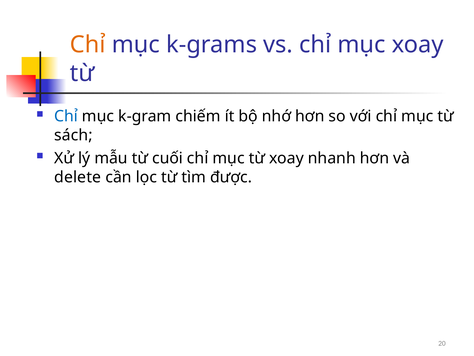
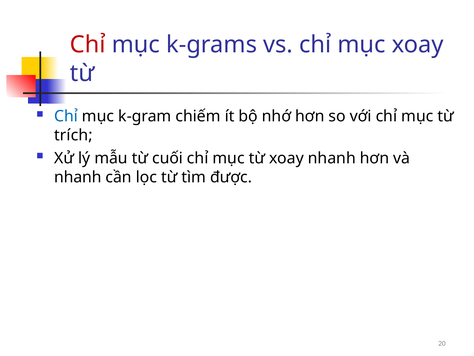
Chỉ at (88, 45) colour: orange -> red
sách: sách -> trích
delete at (78, 177): delete -> nhanh
